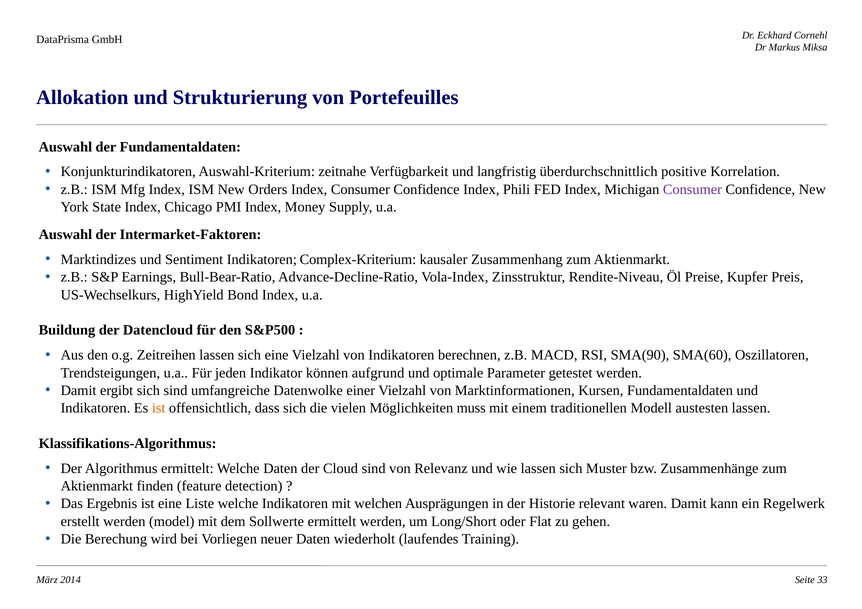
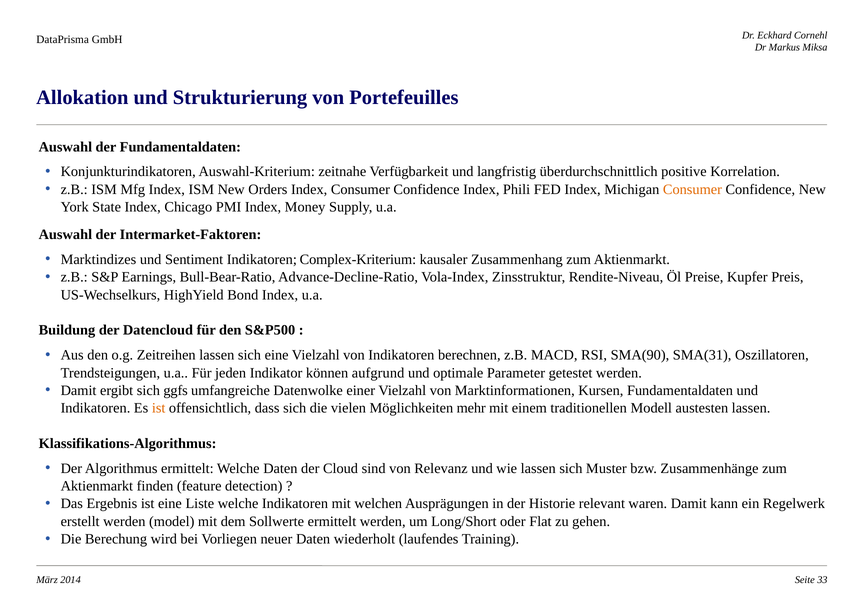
Consumer at (692, 190) colour: purple -> orange
SMA(60: SMA(60 -> SMA(31
sich sind: sind -> ggfs
muss: muss -> mehr
